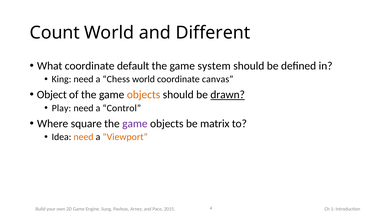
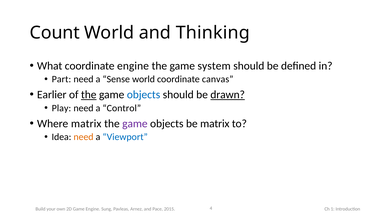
Different: Different -> Thinking
coordinate default: default -> engine
King: King -> Part
Chess: Chess -> Sense
Object: Object -> Earlier
the at (89, 95) underline: none -> present
objects at (144, 95) colour: orange -> blue
Where square: square -> matrix
Viewport colour: orange -> blue
